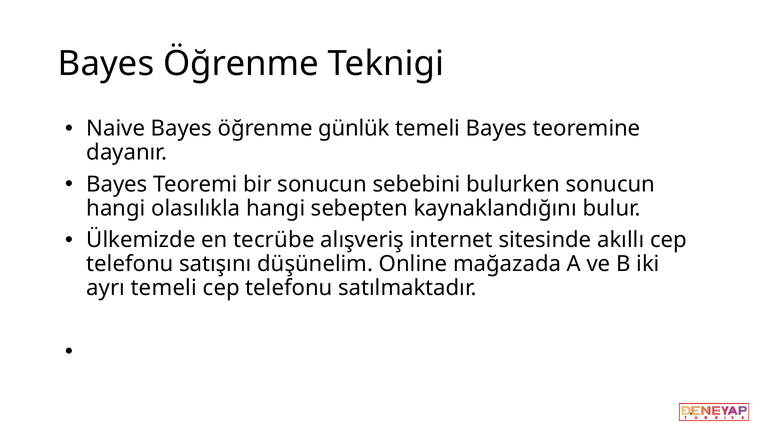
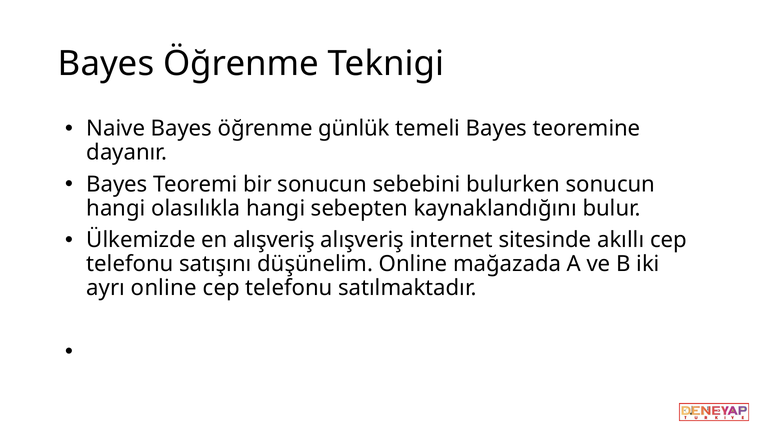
en tecrübe: tecrübe -> alışveriş
ayrı temeli: temeli -> online
